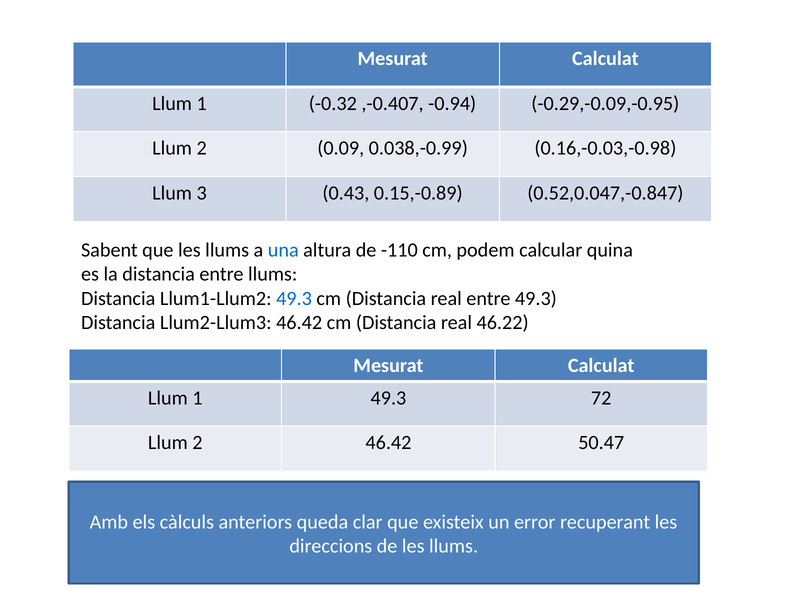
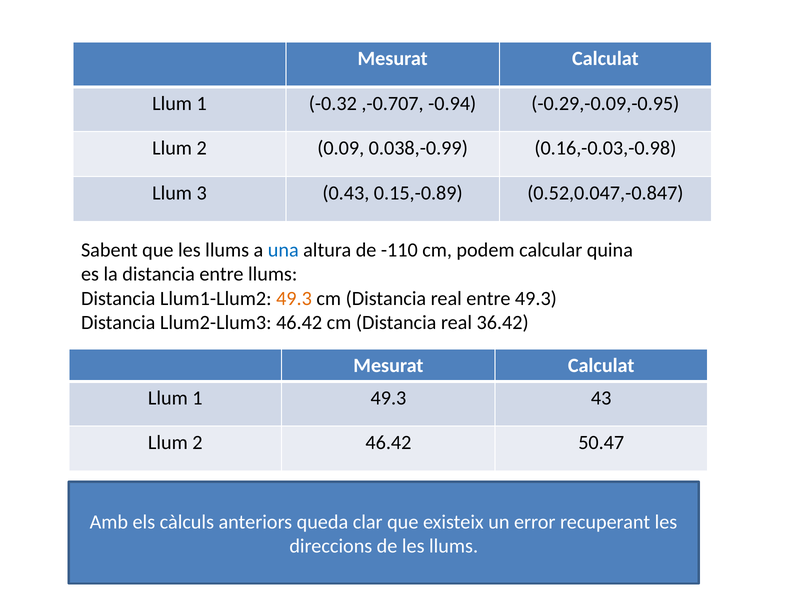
,-0.407: ,-0.407 -> ,-0.707
49.3 at (294, 298) colour: blue -> orange
46.22: 46.22 -> 36.42
72: 72 -> 43
